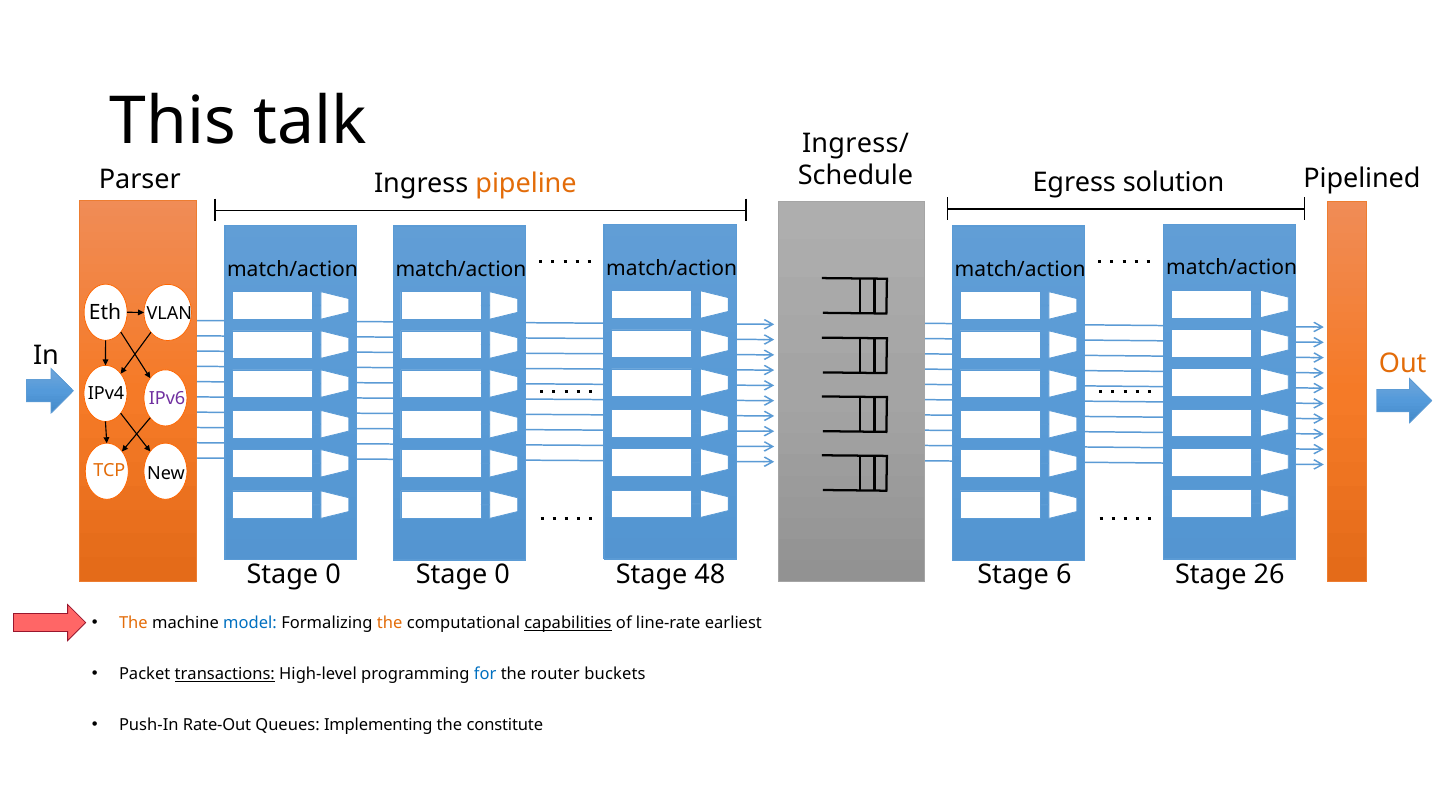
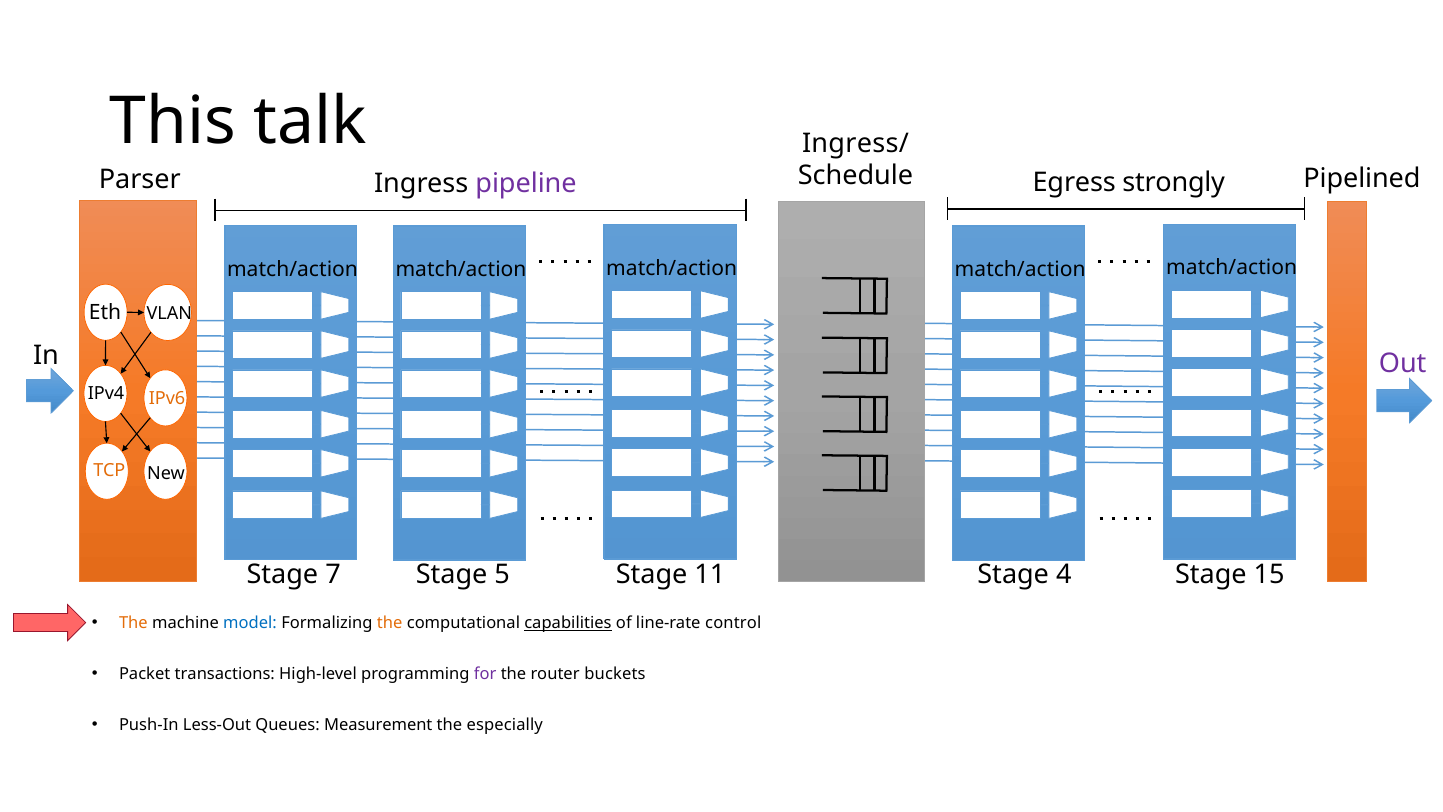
pipeline colour: orange -> purple
solution: solution -> strongly
Out colour: orange -> purple
IPv6 colour: purple -> orange
0 at (333, 575): 0 -> 7
0 at (502, 575): 0 -> 5
48: 48 -> 11
6: 6 -> 4
26: 26 -> 15
earliest: earliest -> control
transactions underline: present -> none
for colour: blue -> purple
Rate-Out: Rate-Out -> Less-Out
Implementing: Implementing -> Measurement
constitute: constitute -> especially
